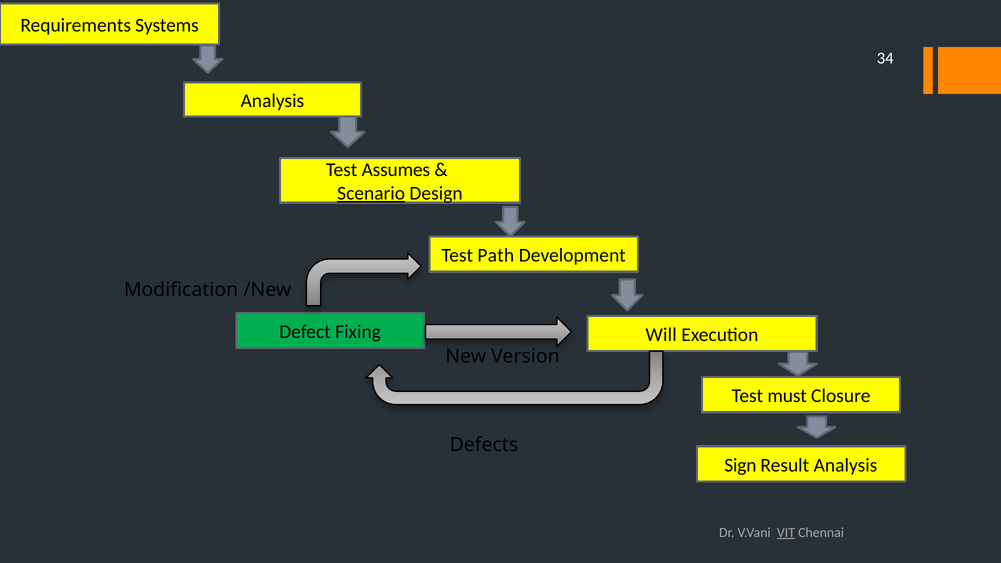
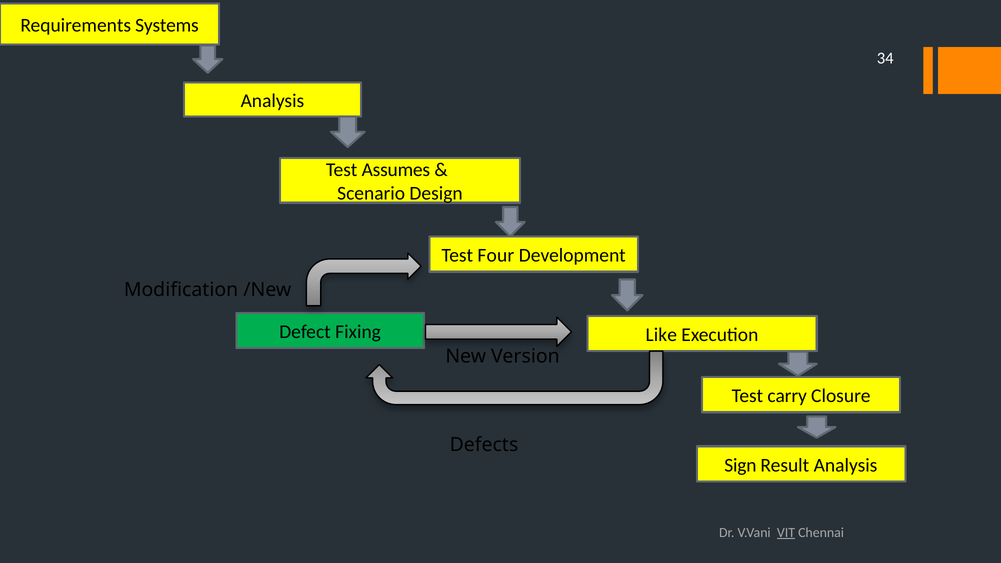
Scenario underline: present -> none
Path: Path -> Four
Will: Will -> Like
must: must -> carry
